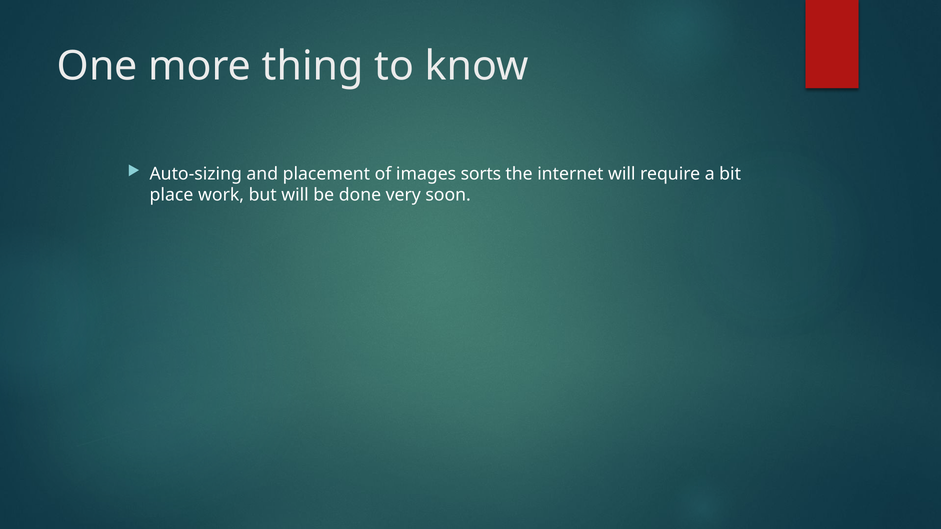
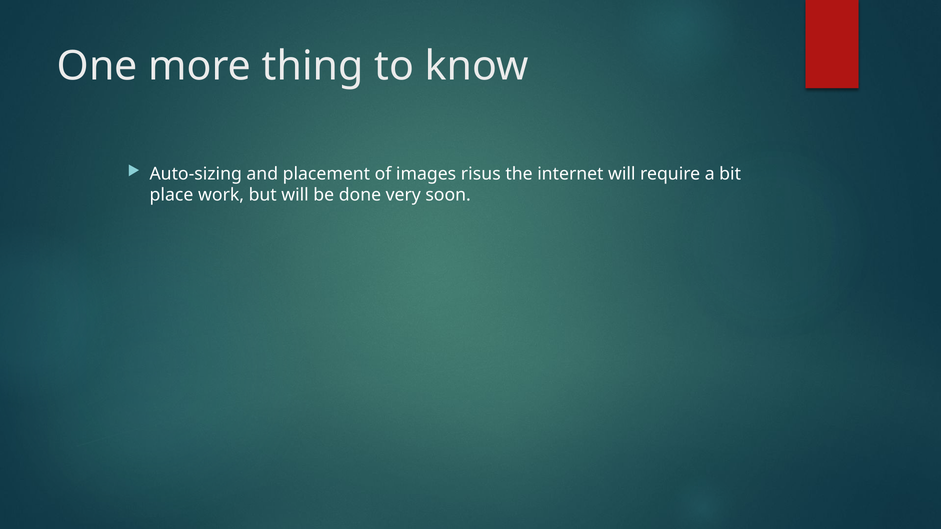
sorts: sorts -> risus
